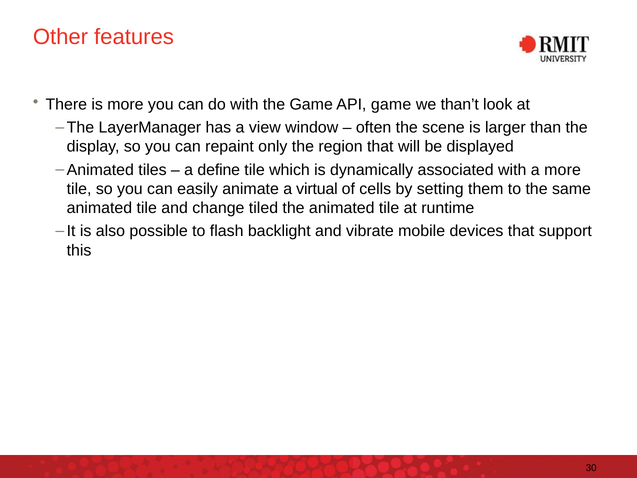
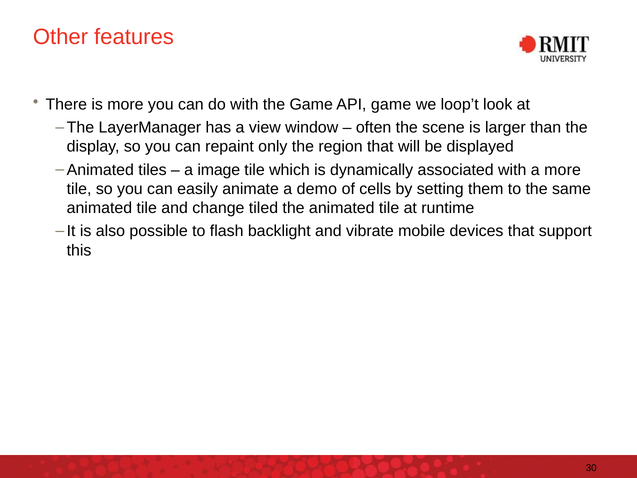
than’t: than’t -> loop’t
define: define -> image
virtual: virtual -> demo
